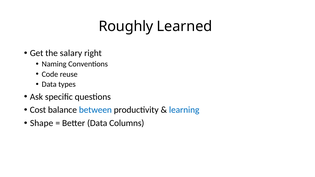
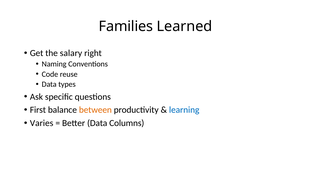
Roughly: Roughly -> Families
Cost: Cost -> First
between colour: blue -> orange
Shape: Shape -> Varies
